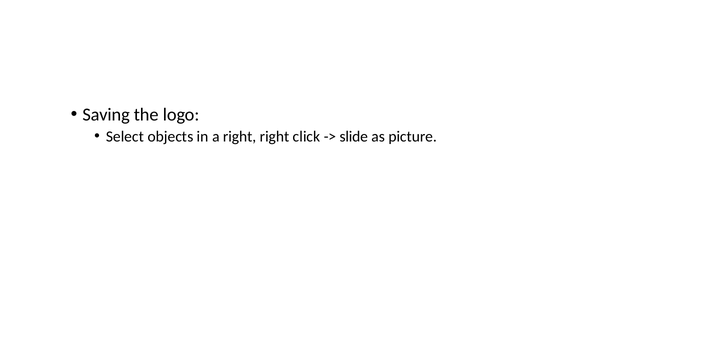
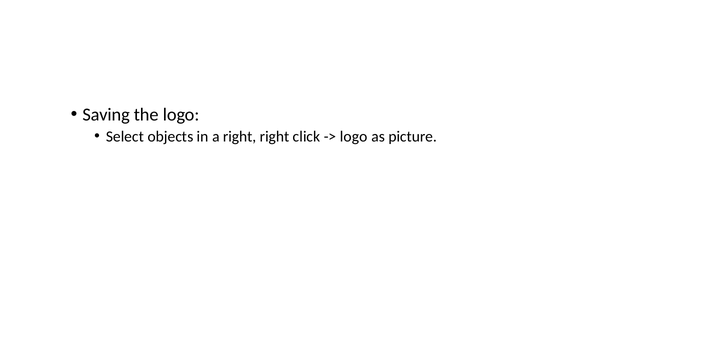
slide at (354, 136): slide -> logo
